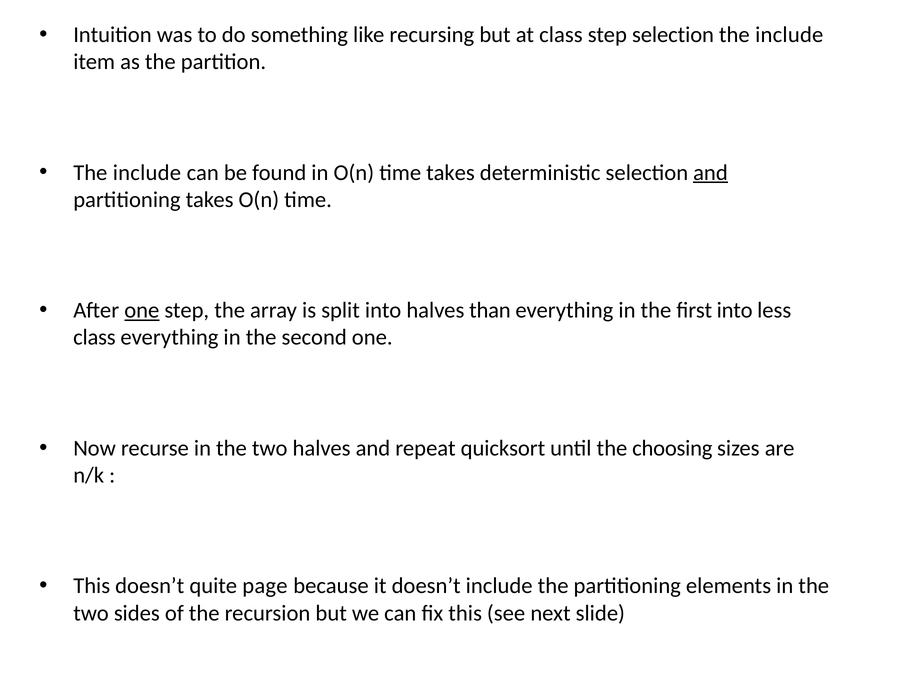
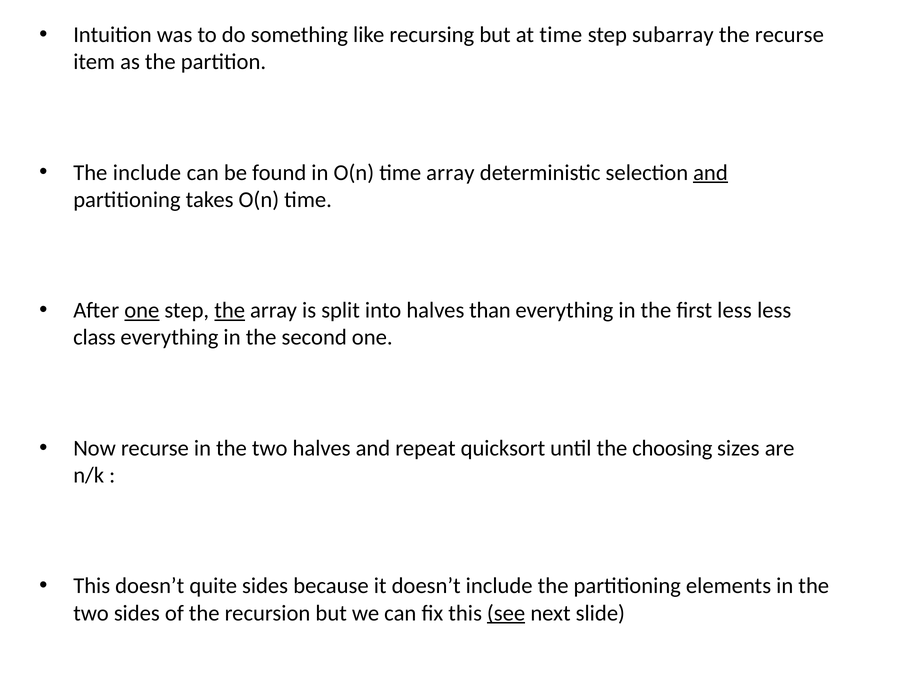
at class: class -> time
step selection: selection -> subarray
include at (789, 35): include -> recurse
time takes: takes -> array
the at (230, 311) underline: none -> present
first into: into -> less
quite page: page -> sides
see underline: none -> present
